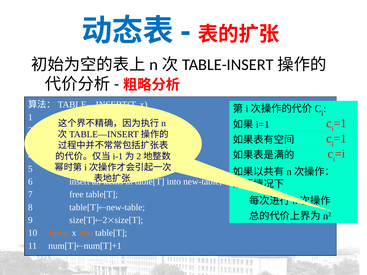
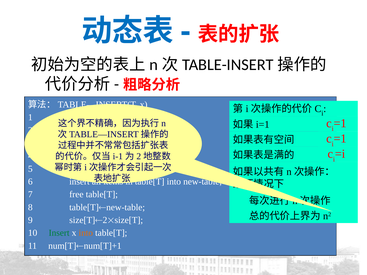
Insert at (59, 233) colour: orange -> green
